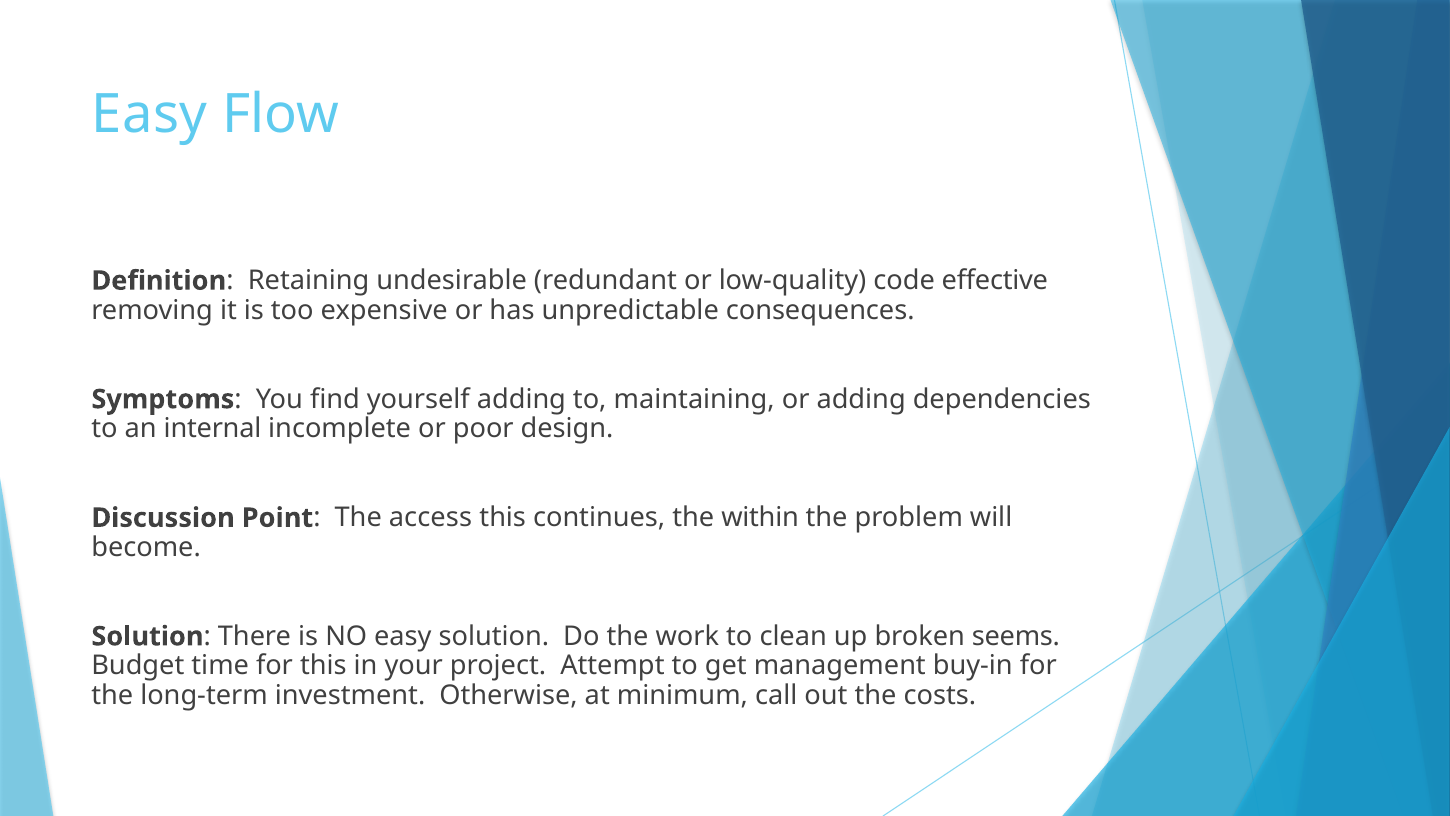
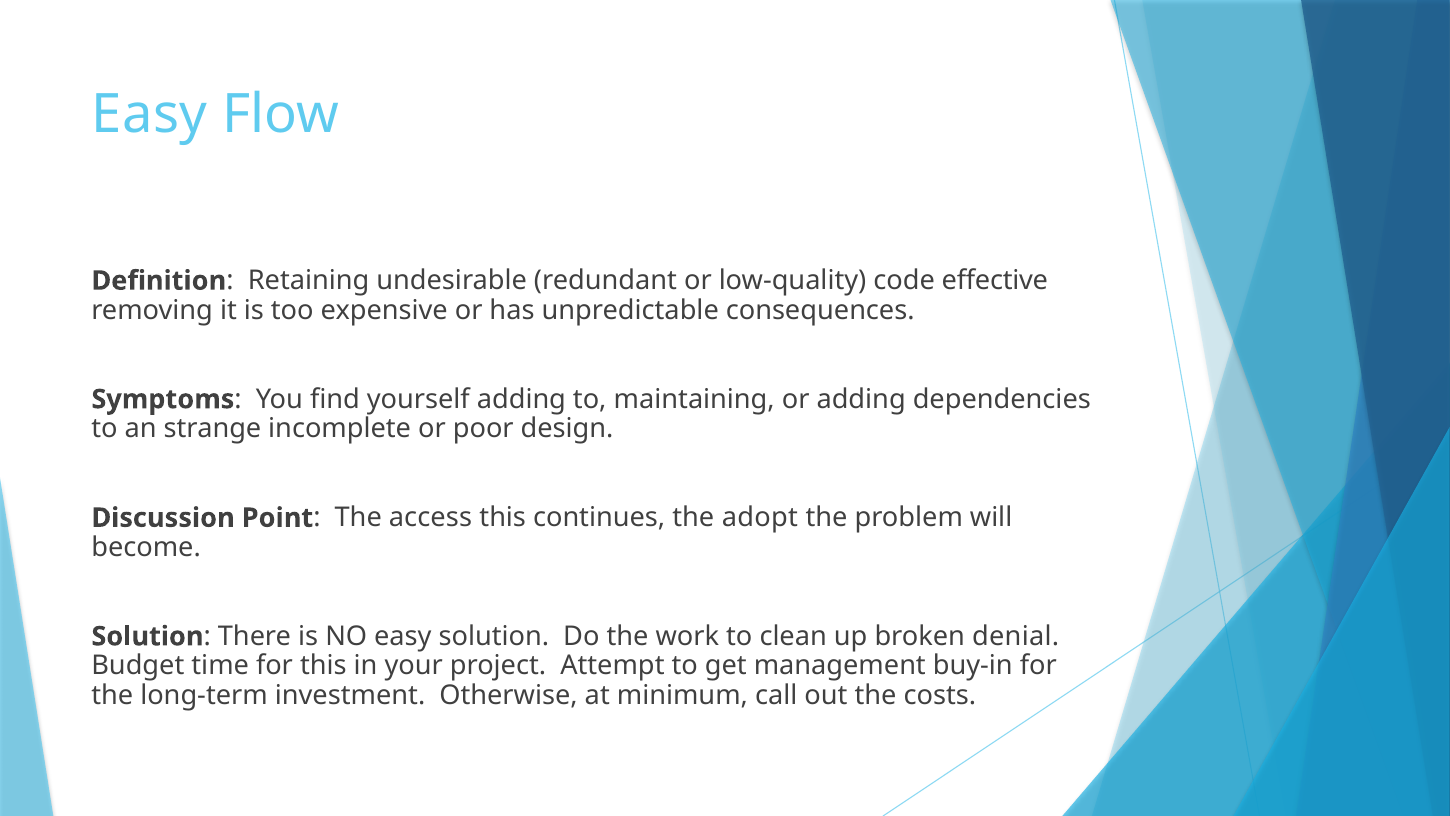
internal: internal -> strange
within: within -> adopt
seems: seems -> denial
